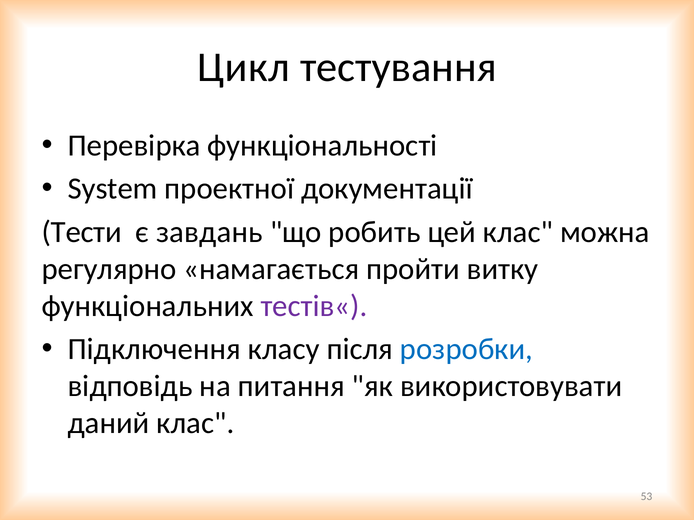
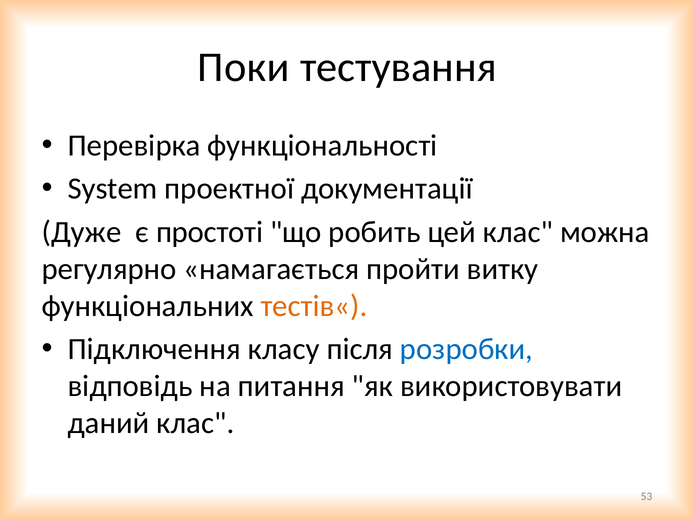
Цикл: Цикл -> Поки
Тести: Тести -> Дуже
завдань: завдань -> простоті
тестів« colour: purple -> orange
